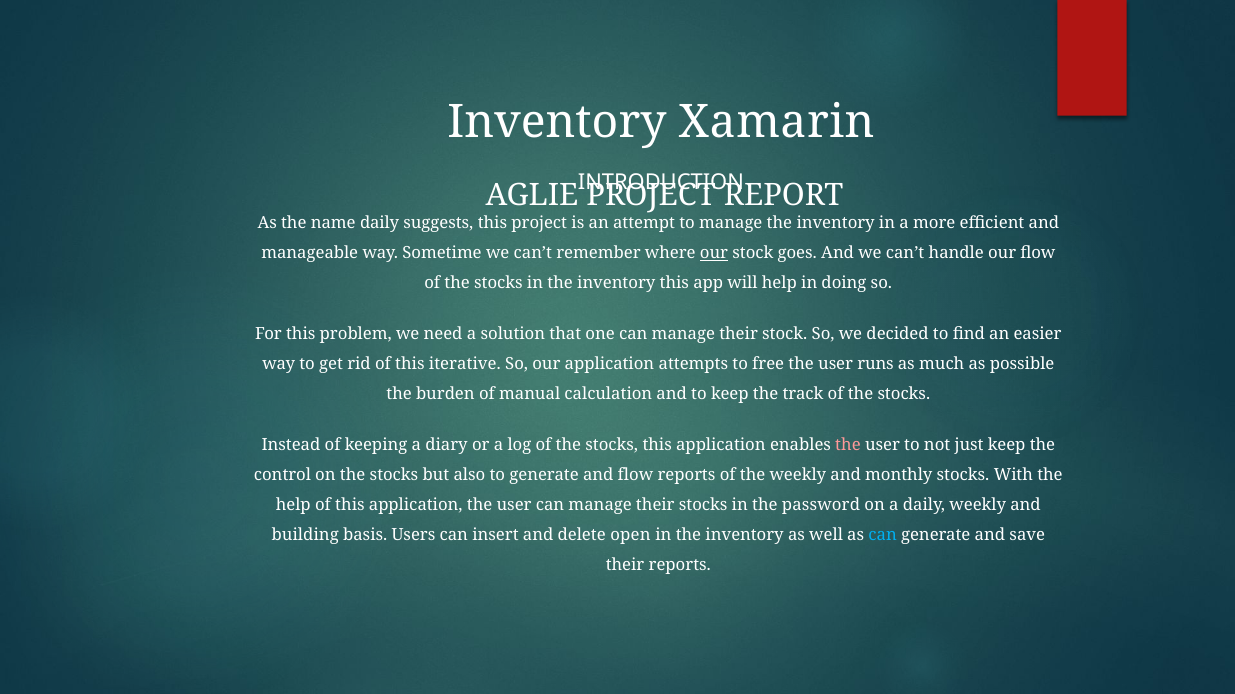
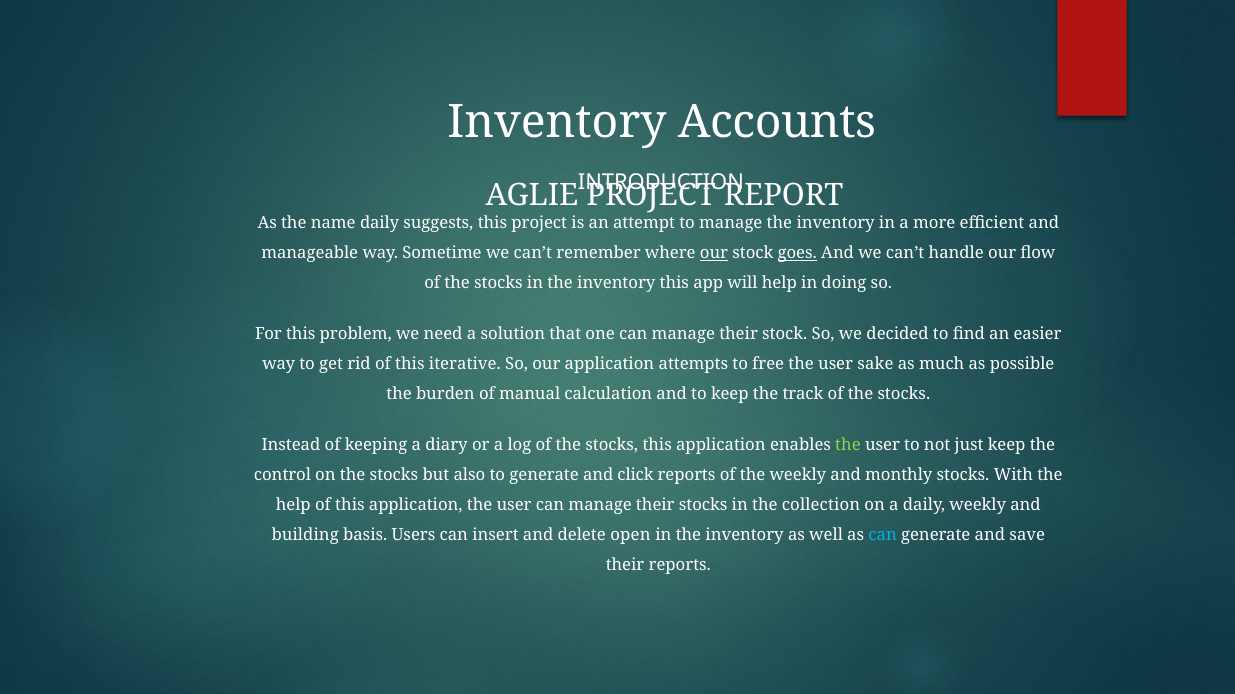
Xamarin: Xamarin -> Accounts
goes underline: none -> present
runs: runs -> sake
the at (848, 445) colour: pink -> light green
and flow: flow -> click
password: password -> collection
